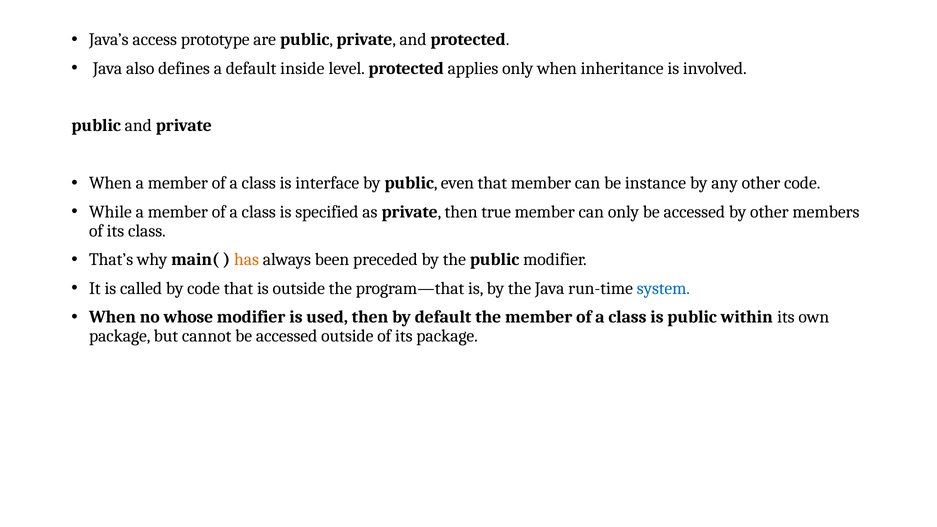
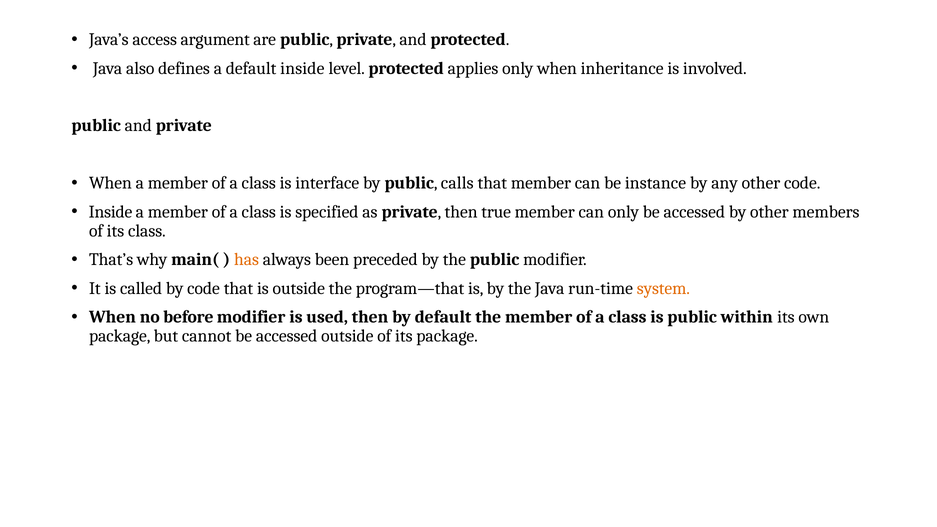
prototype: prototype -> argument
even: even -> calls
While at (110, 212): While -> Inside
system colour: blue -> orange
whose: whose -> before
